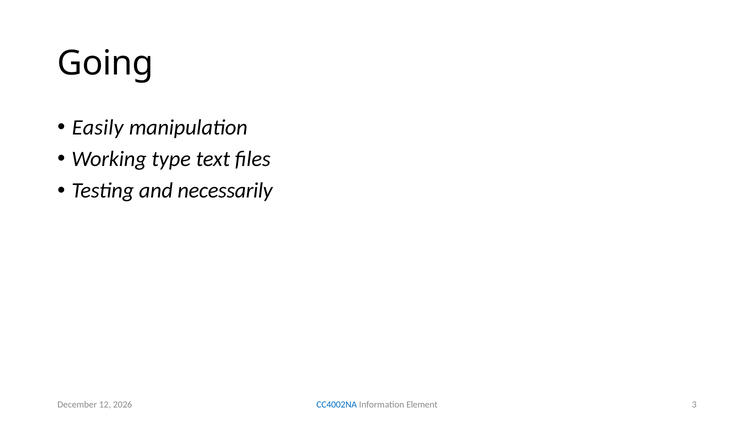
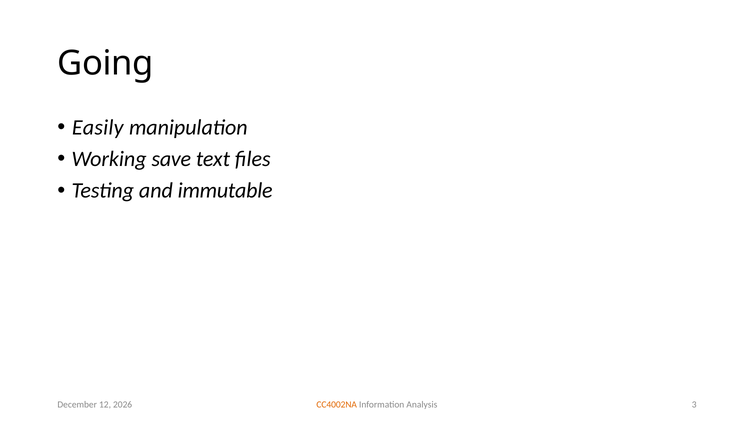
type: type -> save
necessarily: necessarily -> immutable
CC4002NA colour: blue -> orange
Element: Element -> Analysis
